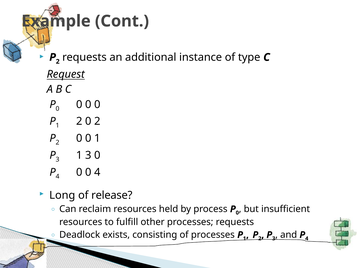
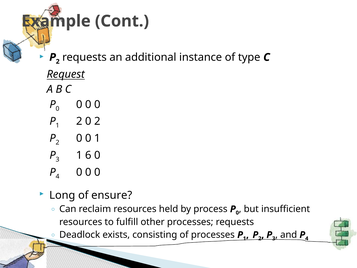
1 3: 3 -> 6
4 at (97, 172): 4 -> 0
release: release -> ensure
